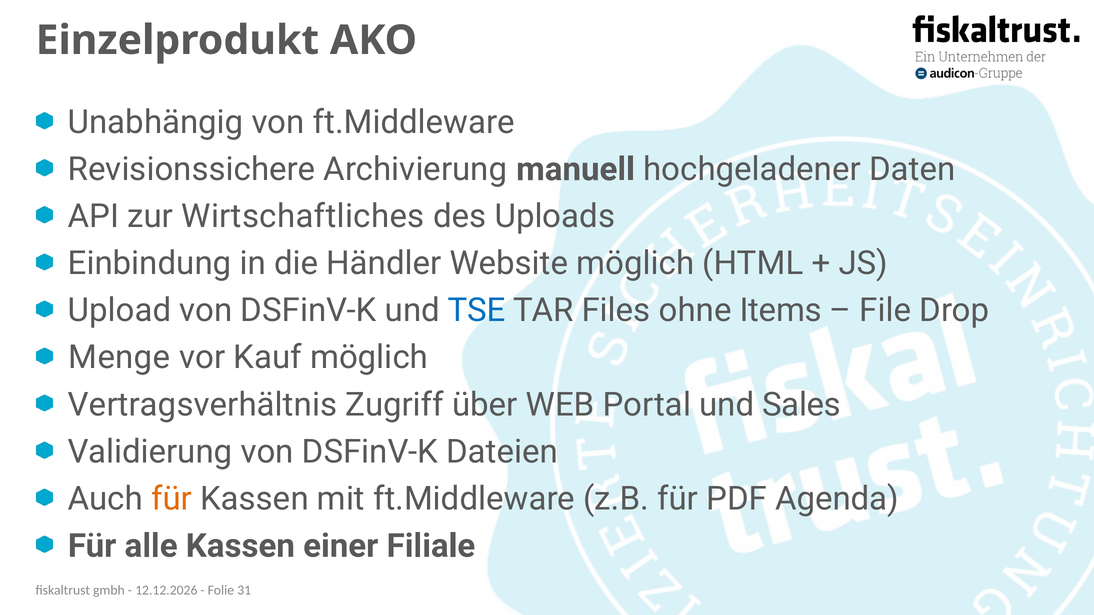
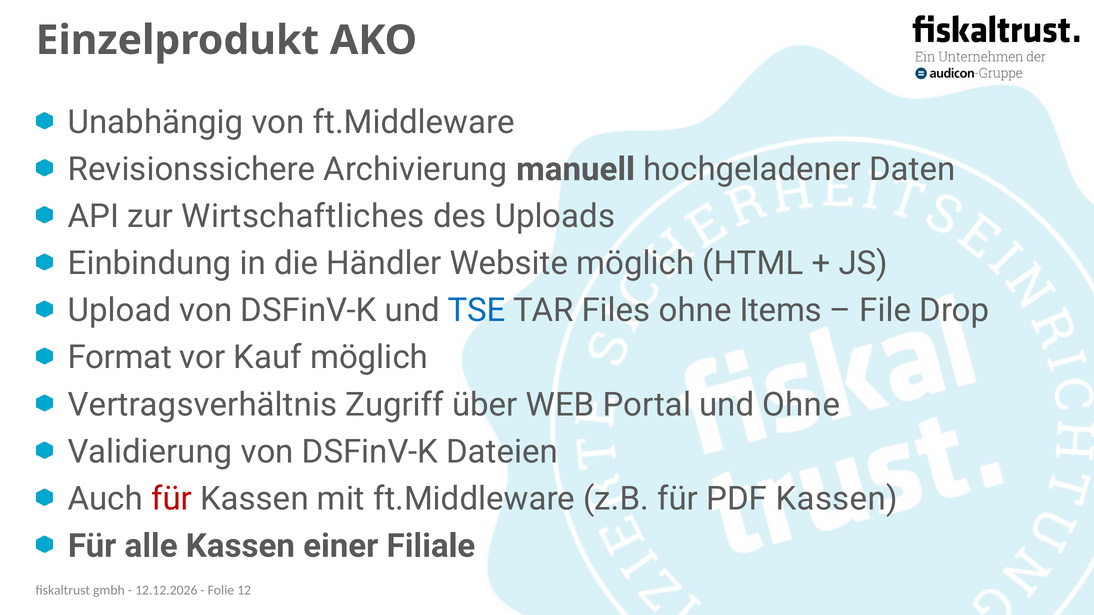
Menge: Menge -> Format
und Sales: Sales -> Ohne
für at (172, 499) colour: orange -> red
PDF Agenda: Agenda -> Kassen
31: 31 -> 12
